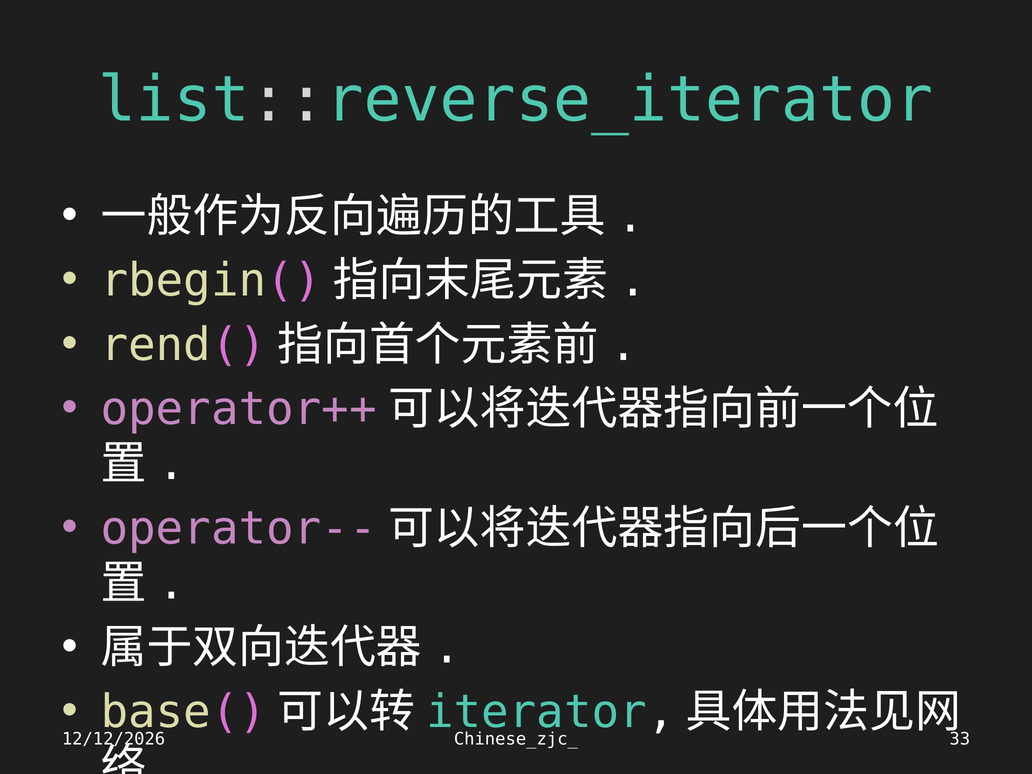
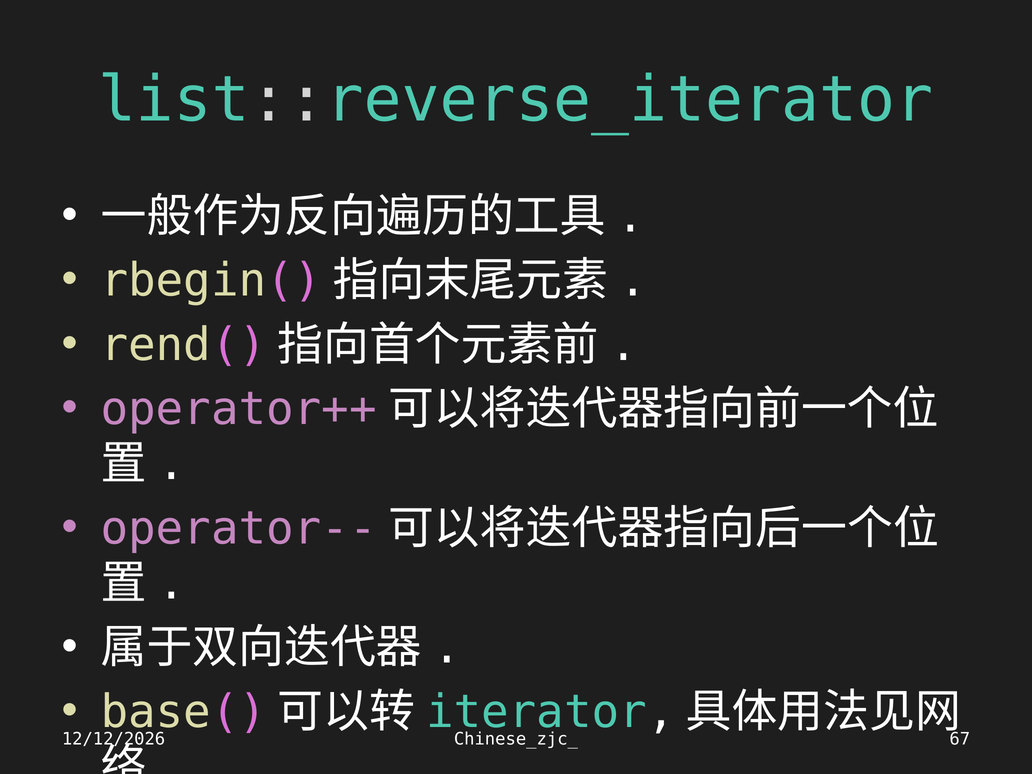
33: 33 -> 67
